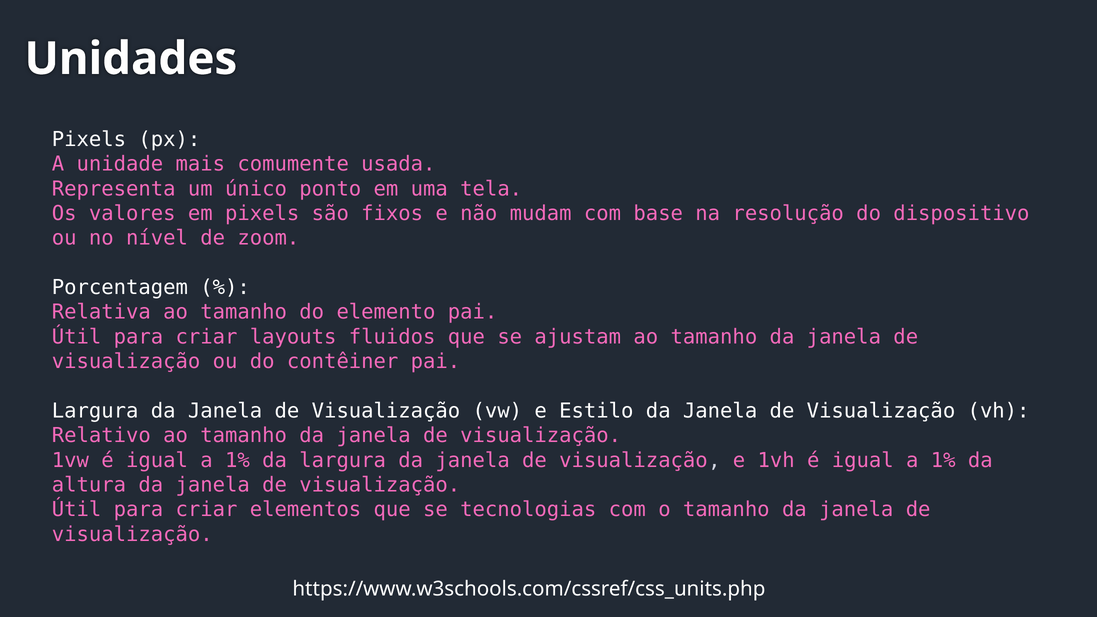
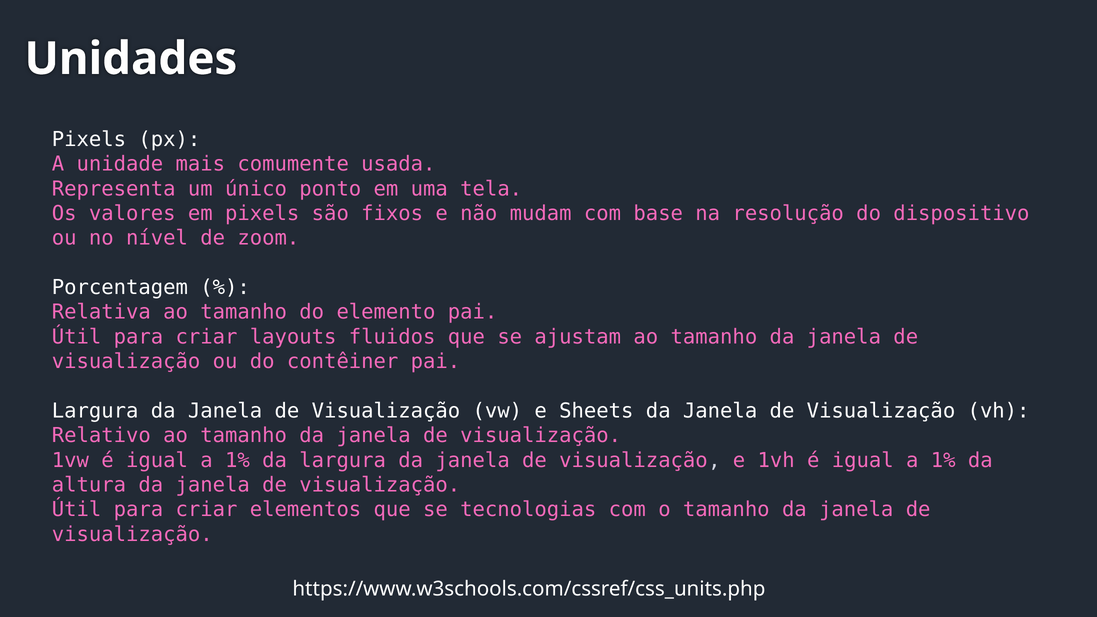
Estilo: Estilo -> Sheets
